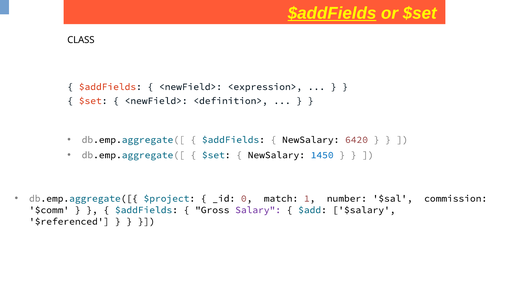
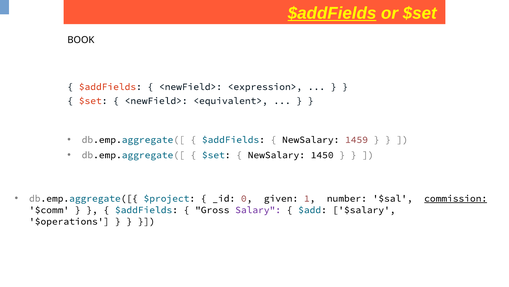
CLASS: CLASS -> BOOK
<definition>: <definition> -> <equivalent>
6420: 6420 -> 1459
1450 colour: blue -> black
match: match -> given
commission underline: none -> present
$referenced: $referenced -> $operations
